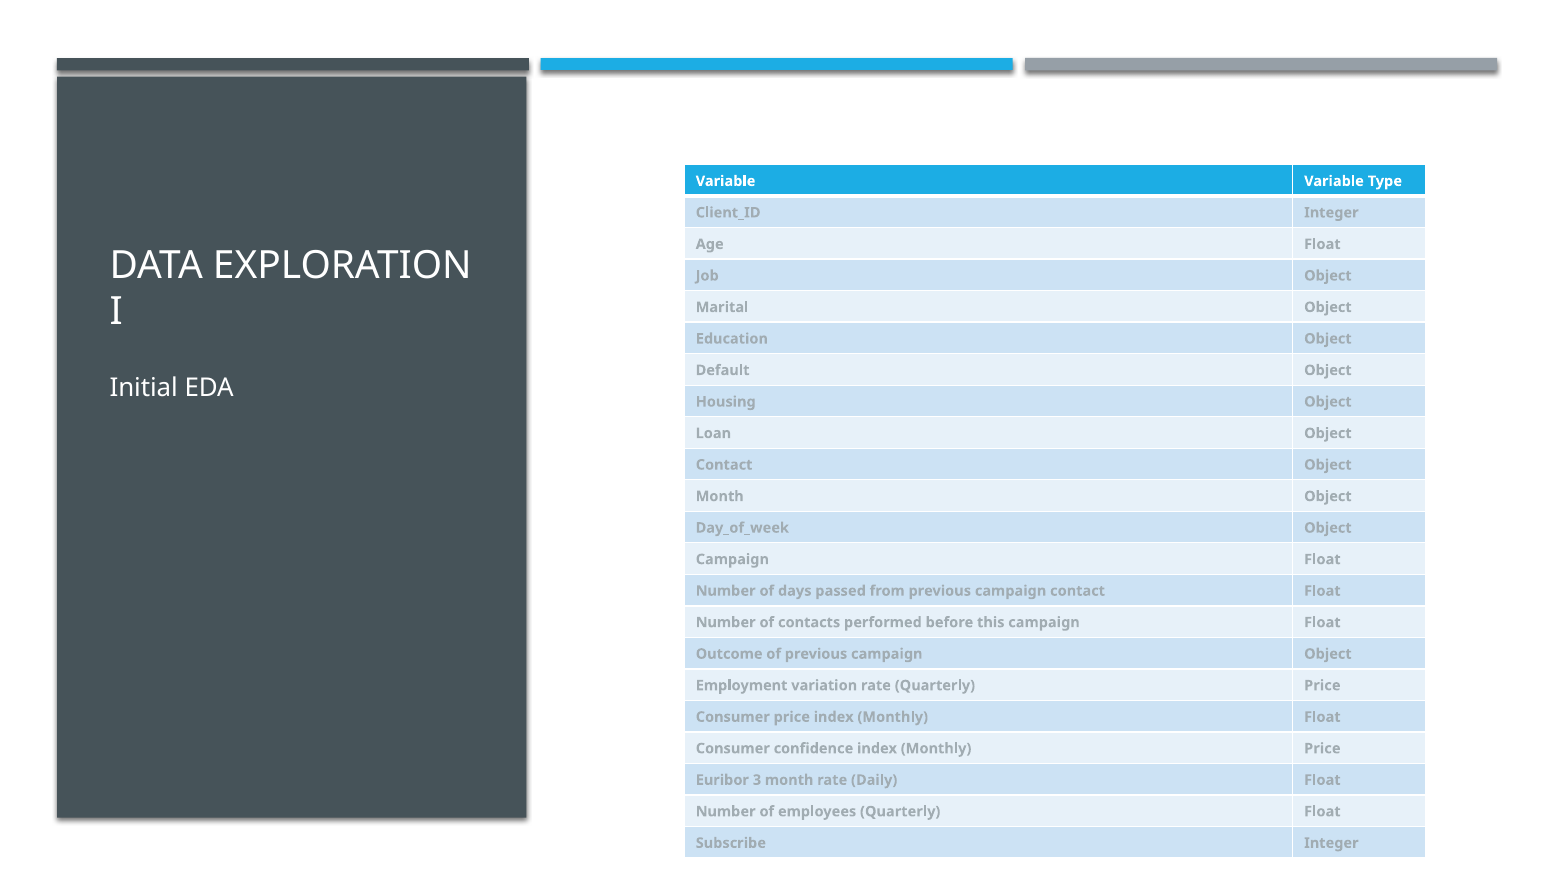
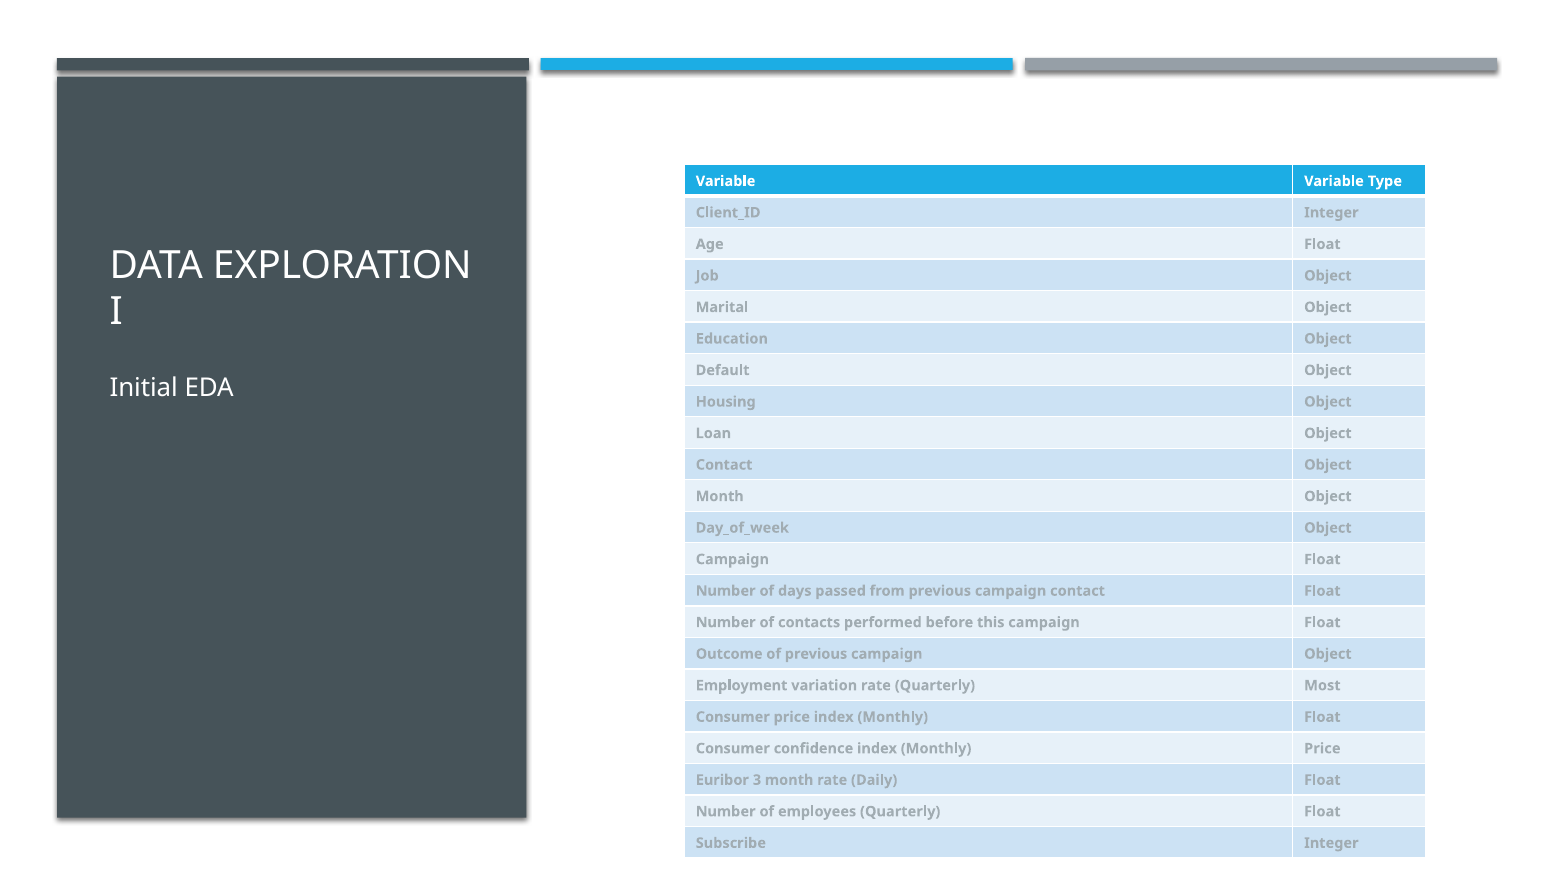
Quarterly Price: Price -> Most
